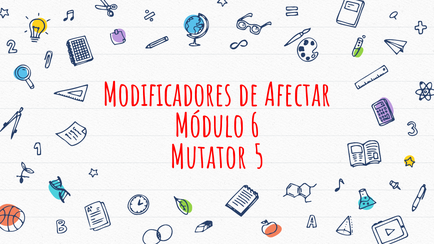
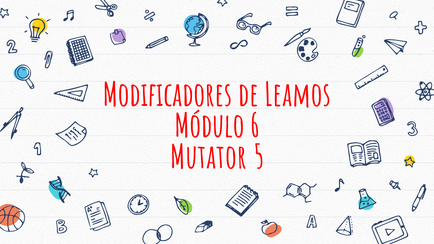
Afectar: Afectar -> Leamos
